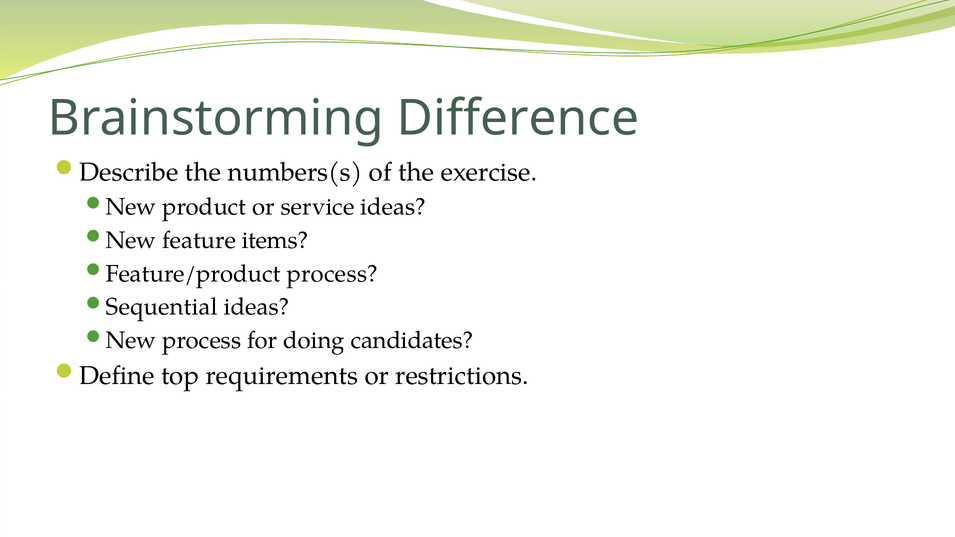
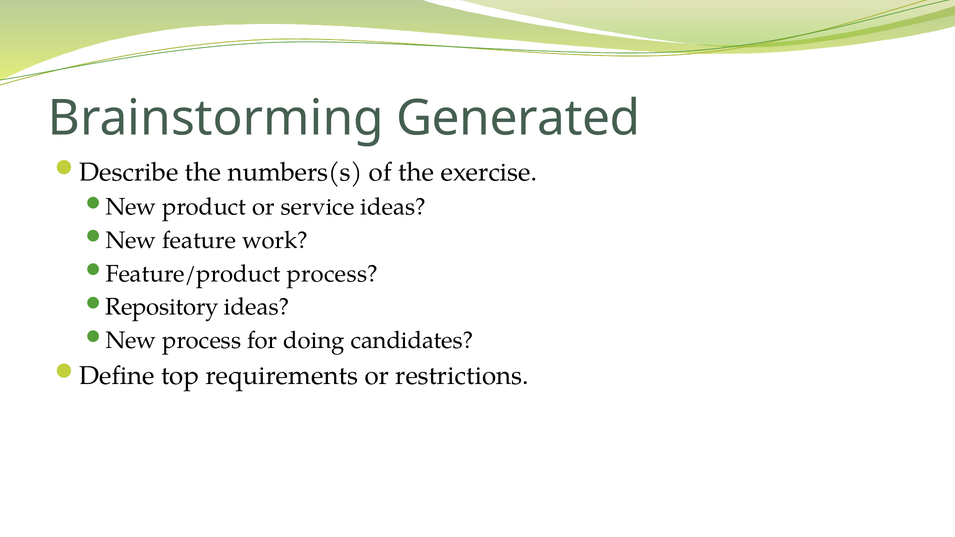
Difference: Difference -> Generated
items: items -> work
Sequential: Sequential -> Repository
